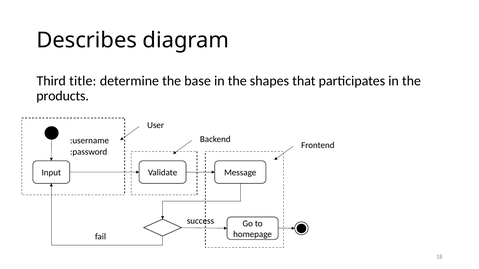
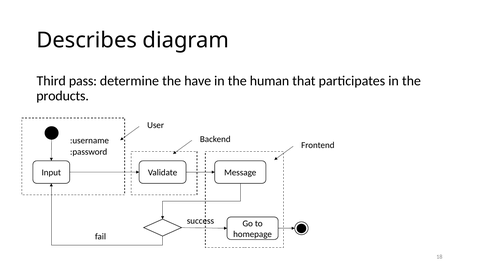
title: title -> pass
base: base -> have
shapes: shapes -> human
